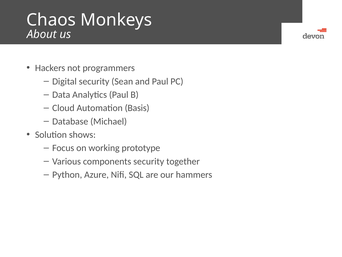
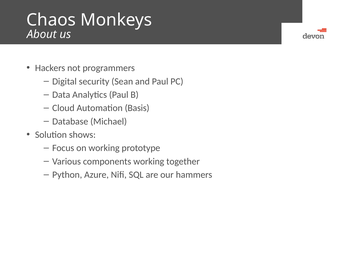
components security: security -> working
